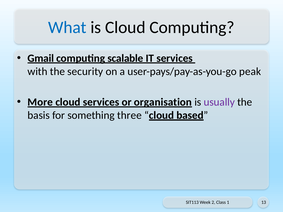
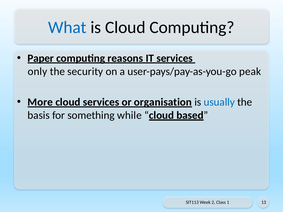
Gmail: Gmail -> Paper
scalable: scalable -> reasons
with: with -> only
usually colour: purple -> blue
three: three -> while
